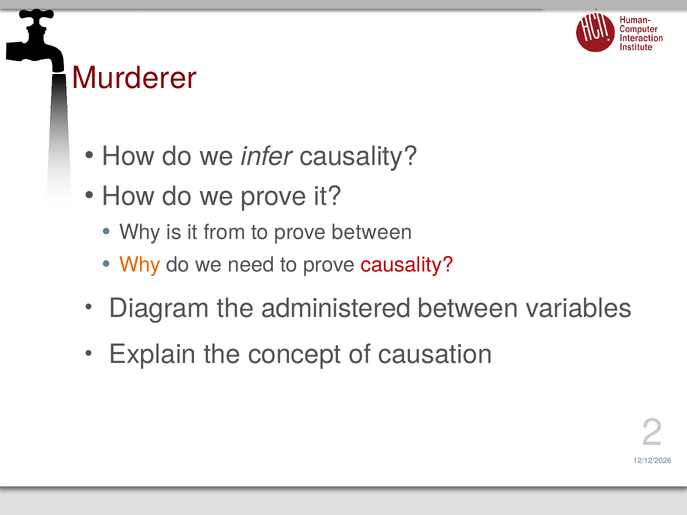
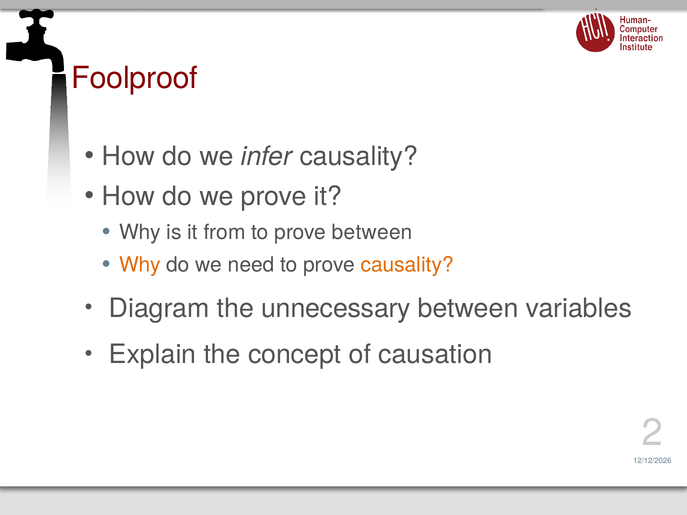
Murderer: Murderer -> Foolproof
causality at (407, 265) colour: red -> orange
administered: administered -> unnecessary
